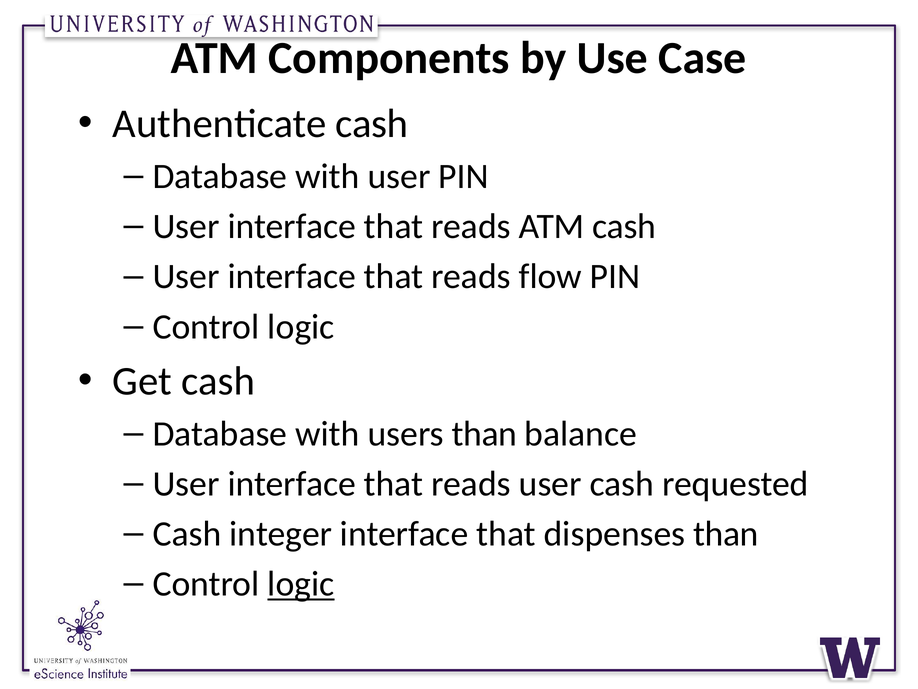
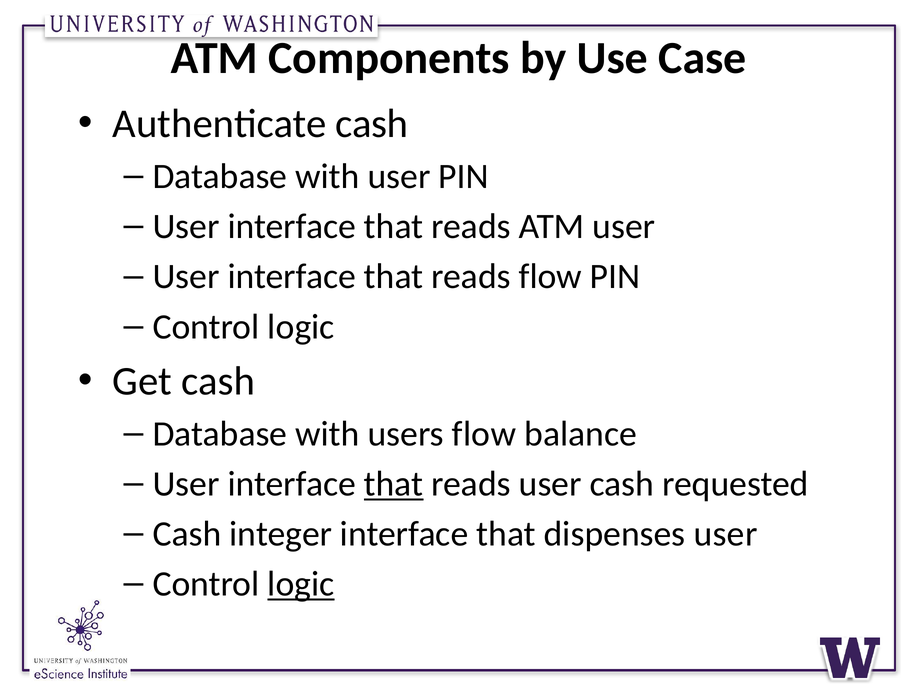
ATM cash: cash -> user
users than: than -> flow
that at (394, 484) underline: none -> present
dispenses than: than -> user
